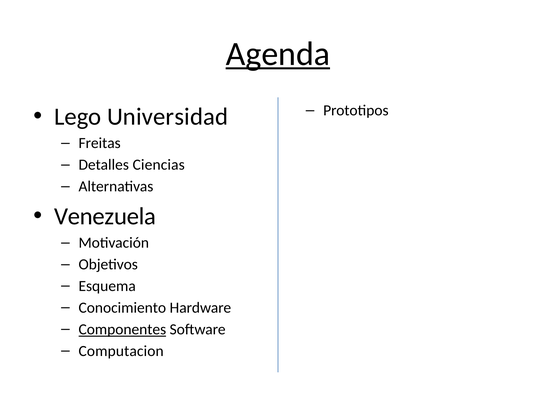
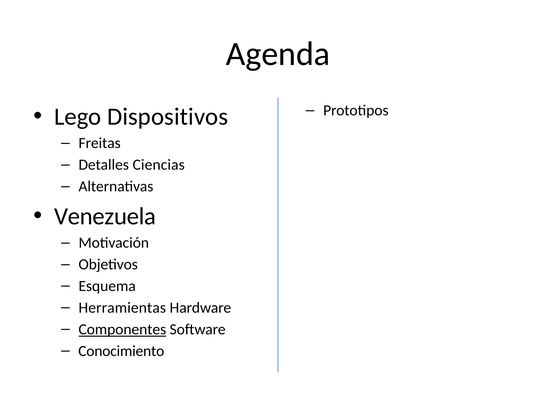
Agenda underline: present -> none
Universidad: Universidad -> Dispositivos
Conocimiento: Conocimiento -> Herramientas
Computacion: Computacion -> Conocimiento
